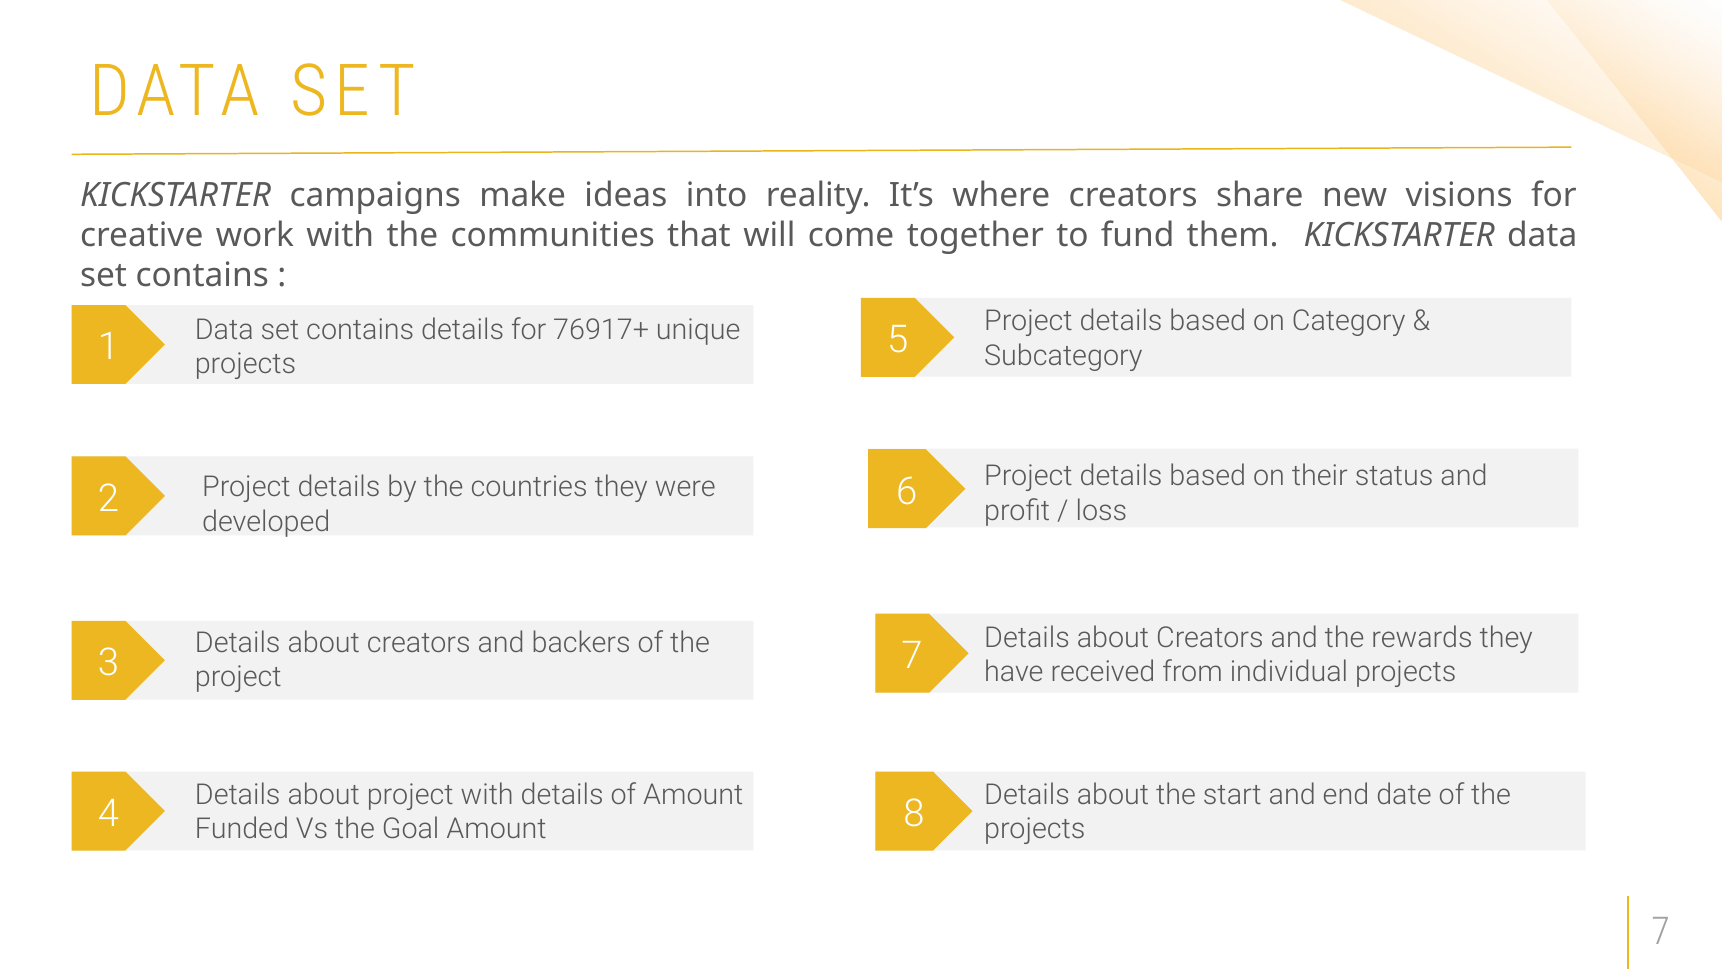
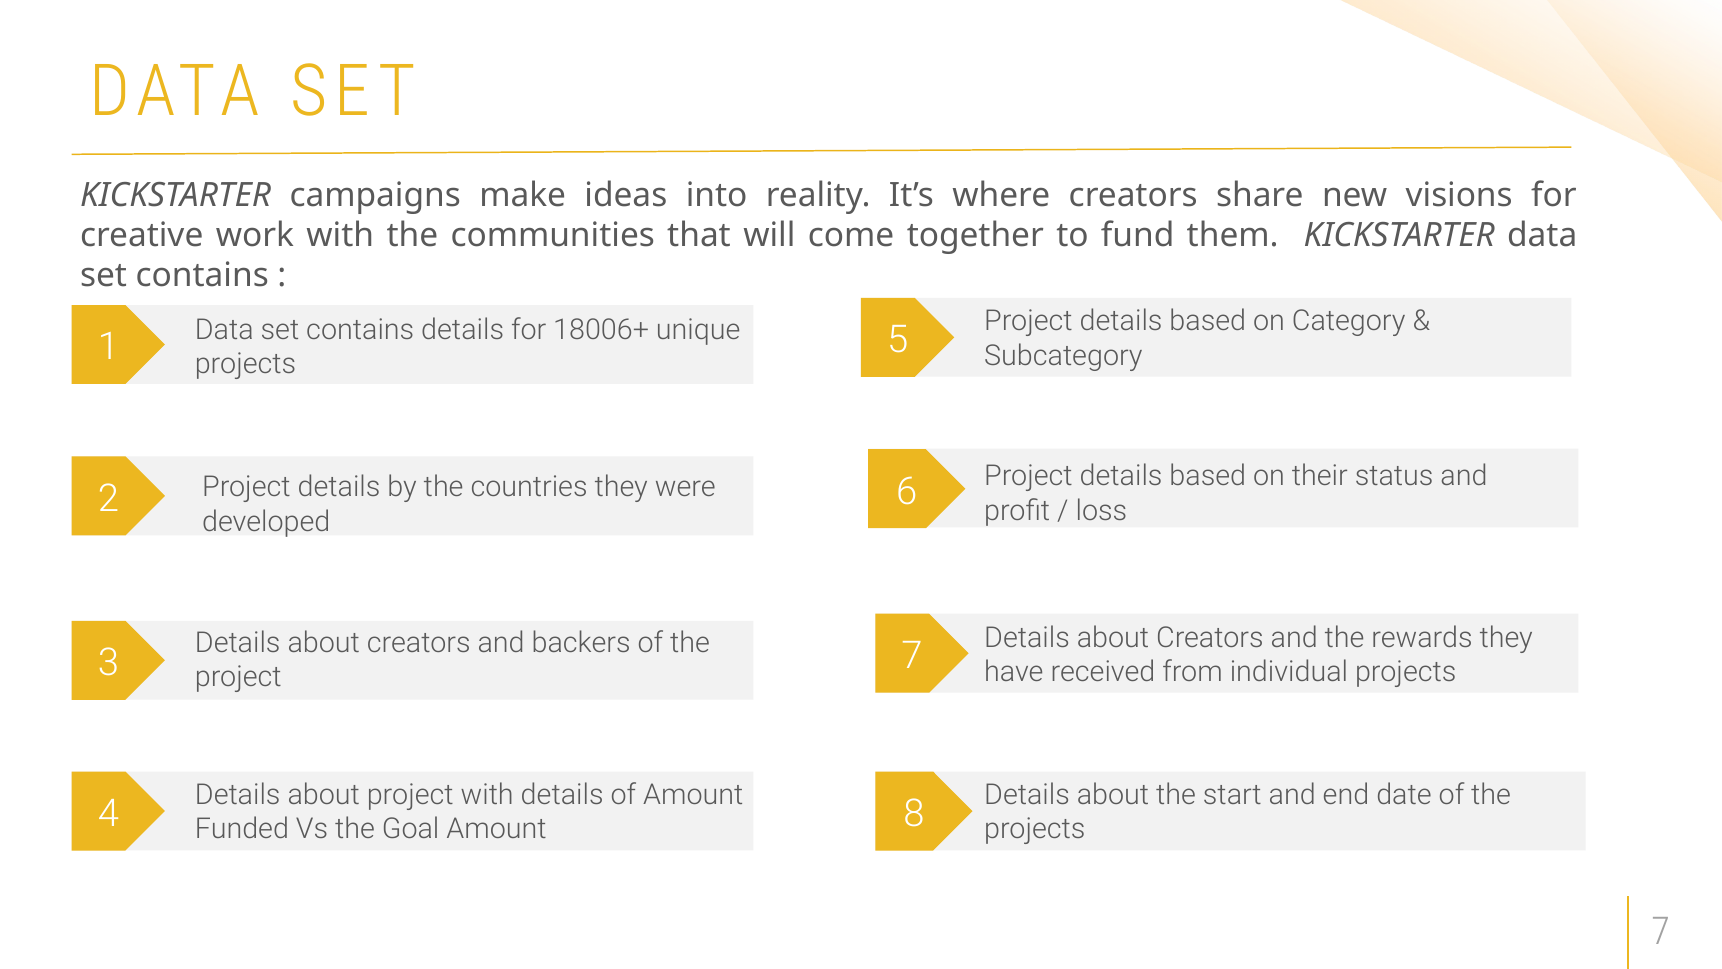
76917+: 76917+ -> 18006+
